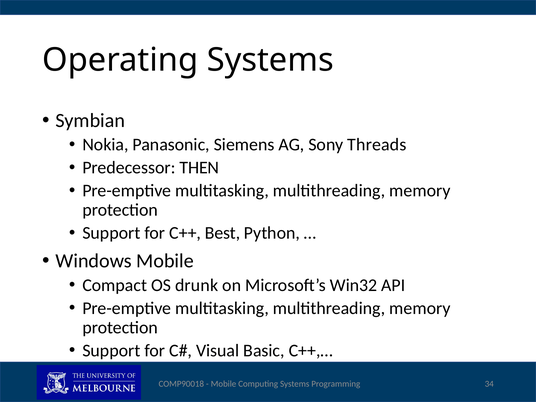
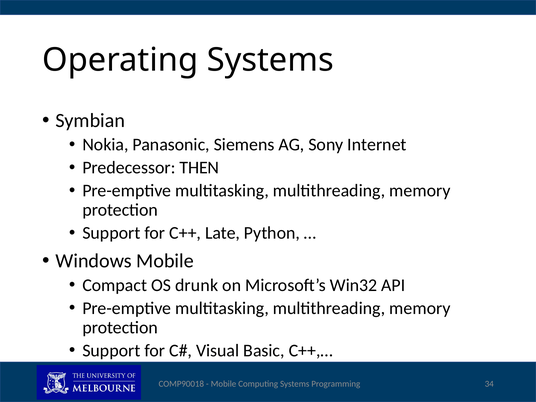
Threads: Threads -> Internet
Best: Best -> Late
